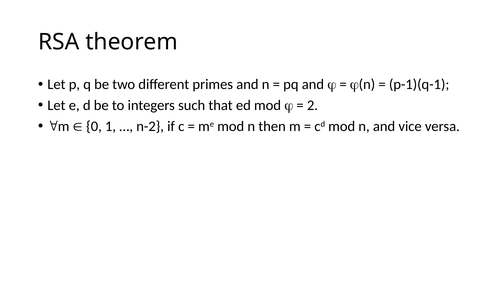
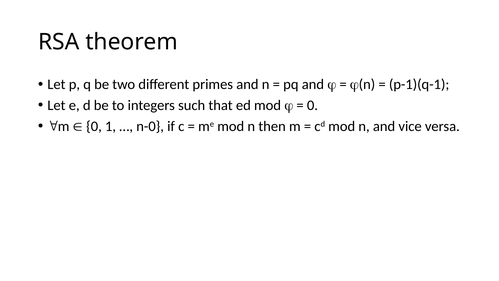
2 at (312, 105): 2 -> 0
n-2: n-2 -> n-0
